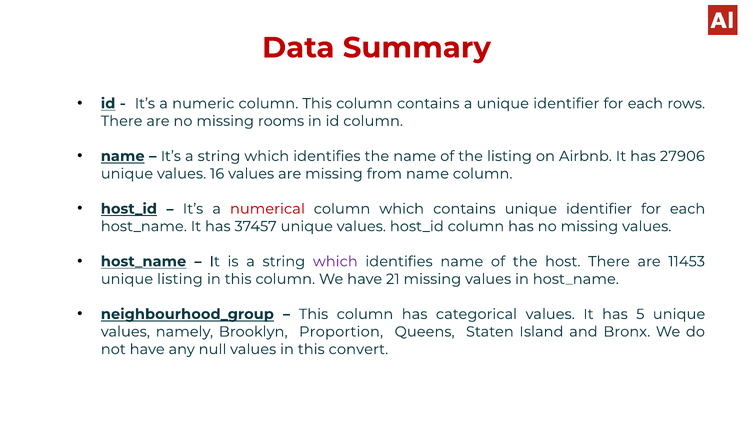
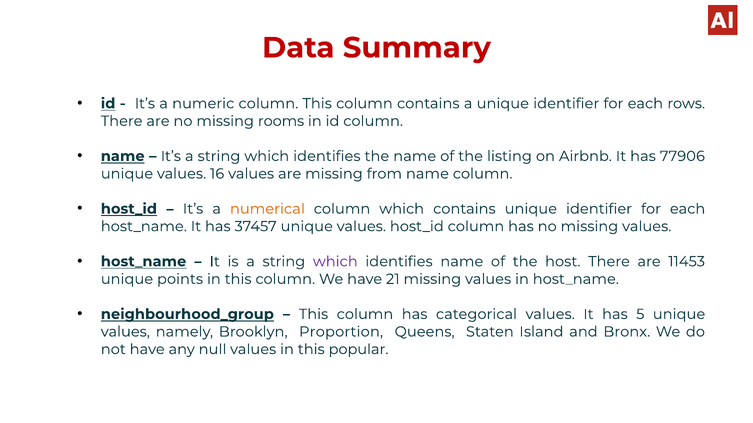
27906: 27906 -> 77906
numerical colour: red -> orange
unique listing: listing -> points
convert: convert -> popular
